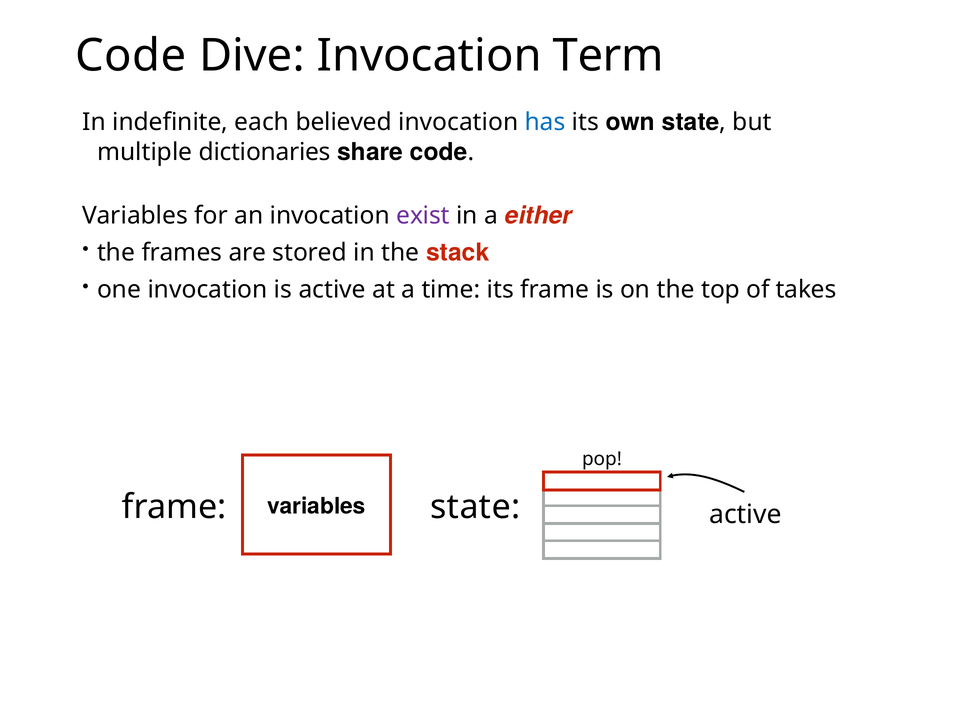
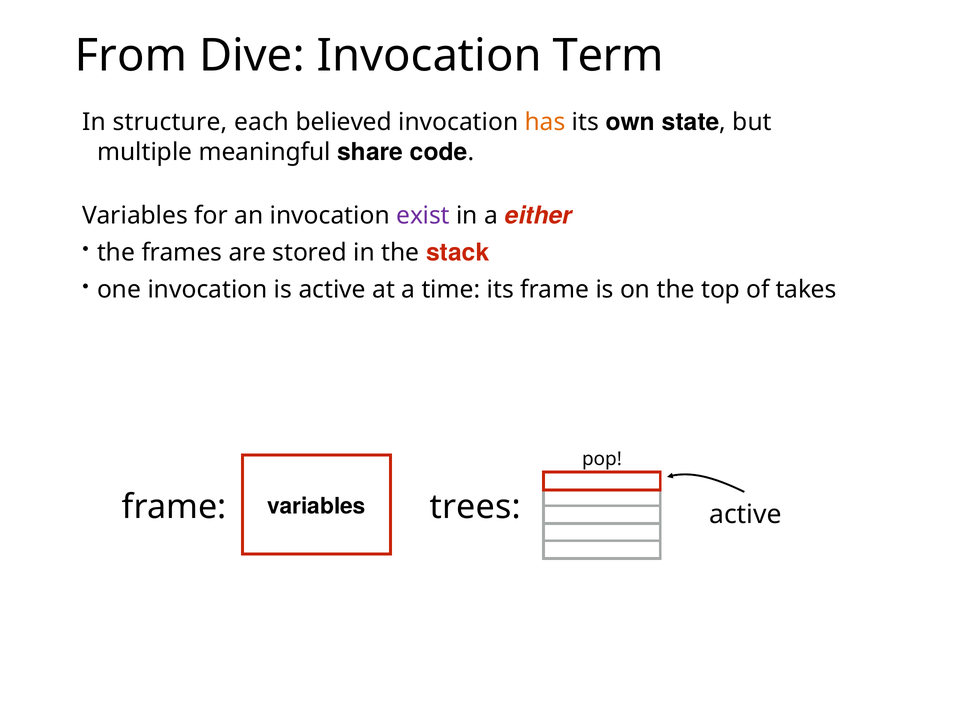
Code at (131, 56): Code -> From
indefinite: indefinite -> structure
has colour: blue -> orange
dictionaries: dictionaries -> meaningful
frame state: state -> trees
